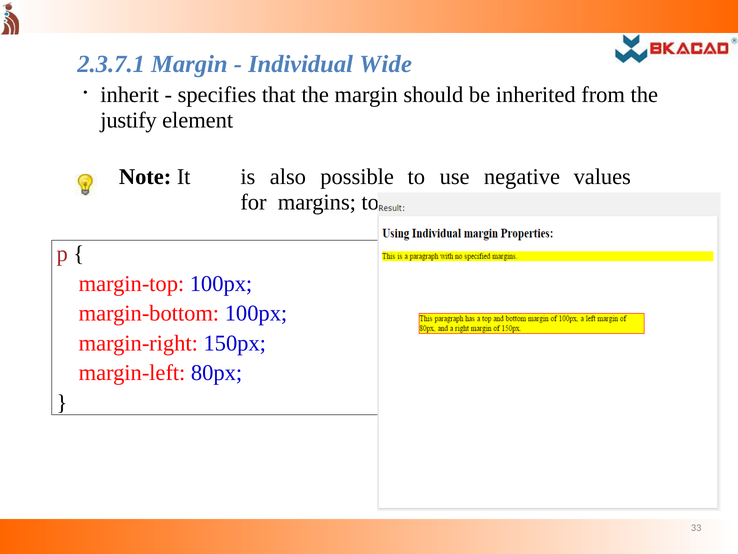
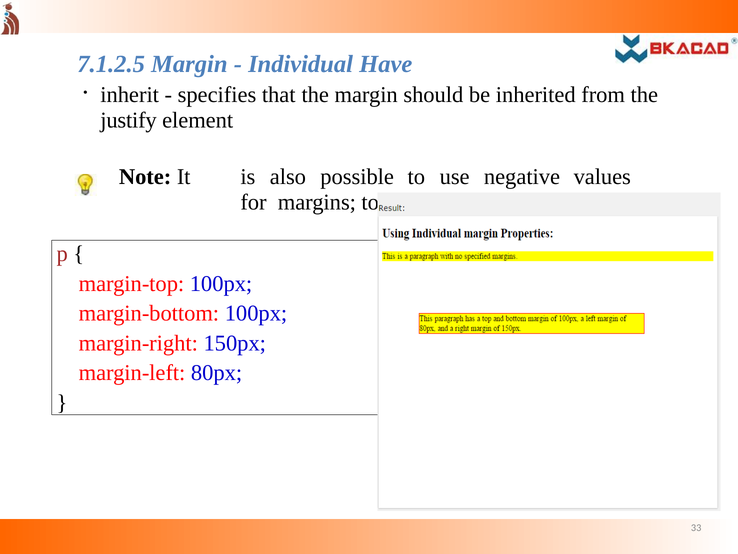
2.3.7.1: 2.3.7.1 -> 7.1.2.5
Wide: Wide -> Have
